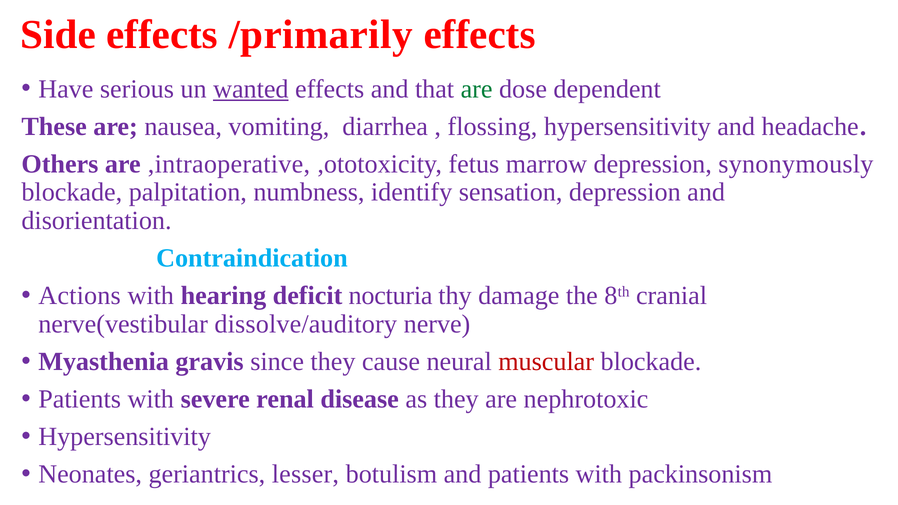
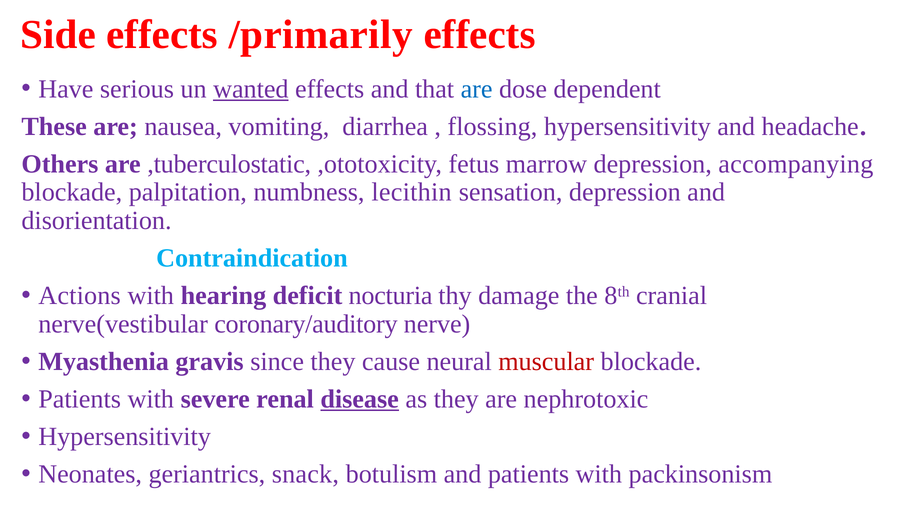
are at (477, 89) colour: green -> blue
,intraoperative: ,intraoperative -> ,tuberculostatic
synonymously: synonymously -> accompanying
identify: identify -> lecithin
dissolve/auditory: dissolve/auditory -> coronary/auditory
disease underline: none -> present
lesser: lesser -> snack
